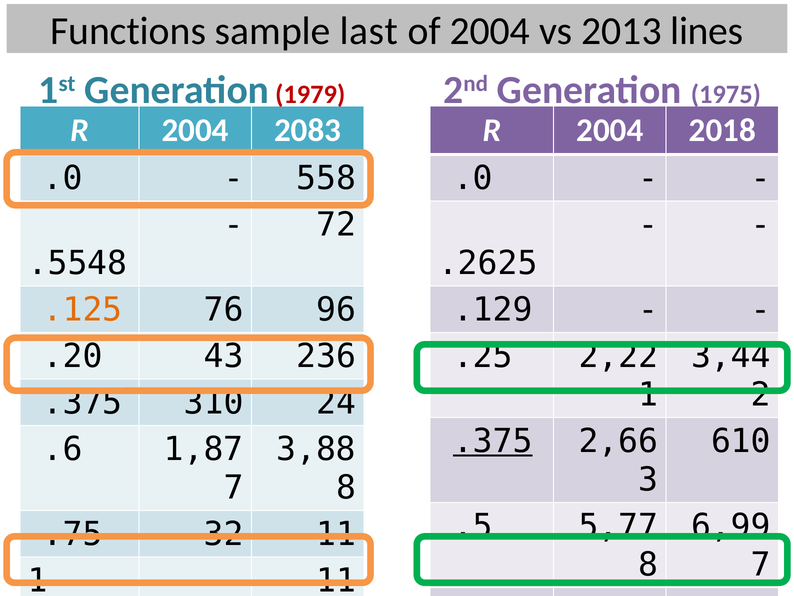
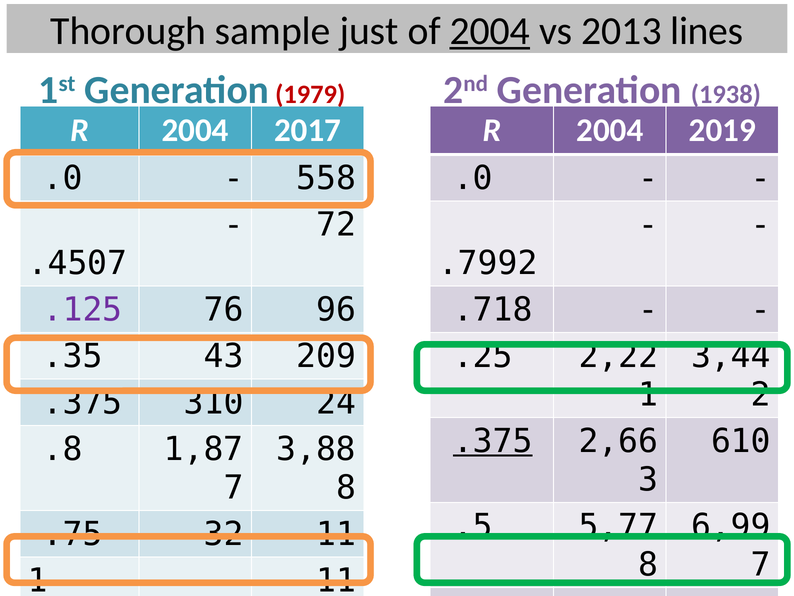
Functions: Functions -> Thorough
last: last -> just
2004 at (490, 31) underline: none -> present
1975: 1975 -> 1938
2083: 2083 -> 2017
2018: 2018 -> 2019
.5548: .5548 -> .4507
.2625: .2625 -> .7992
.125 colour: orange -> purple
.129: .129 -> .718
.20: .20 -> .35
236: 236 -> 209
.6: .6 -> .8
